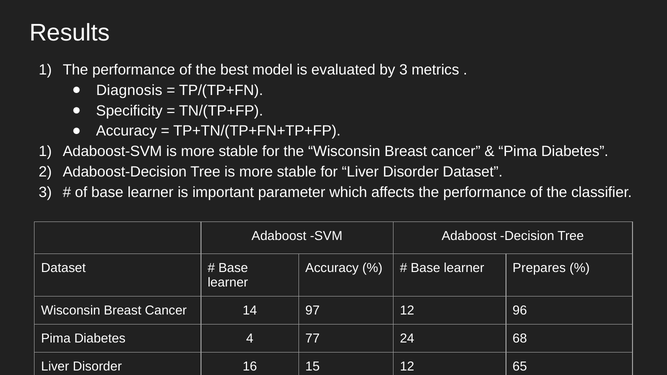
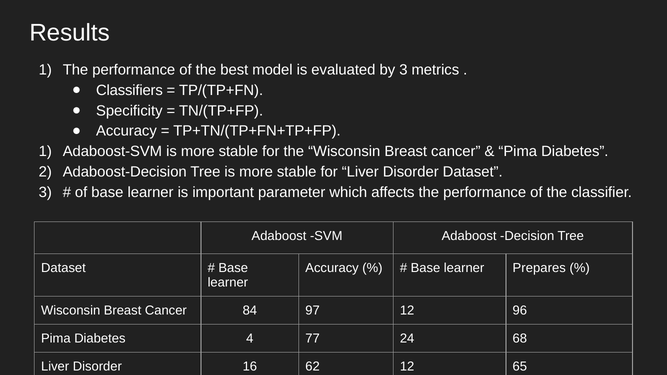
Diagnosis: Diagnosis -> Classifiers
14: 14 -> 84
15: 15 -> 62
